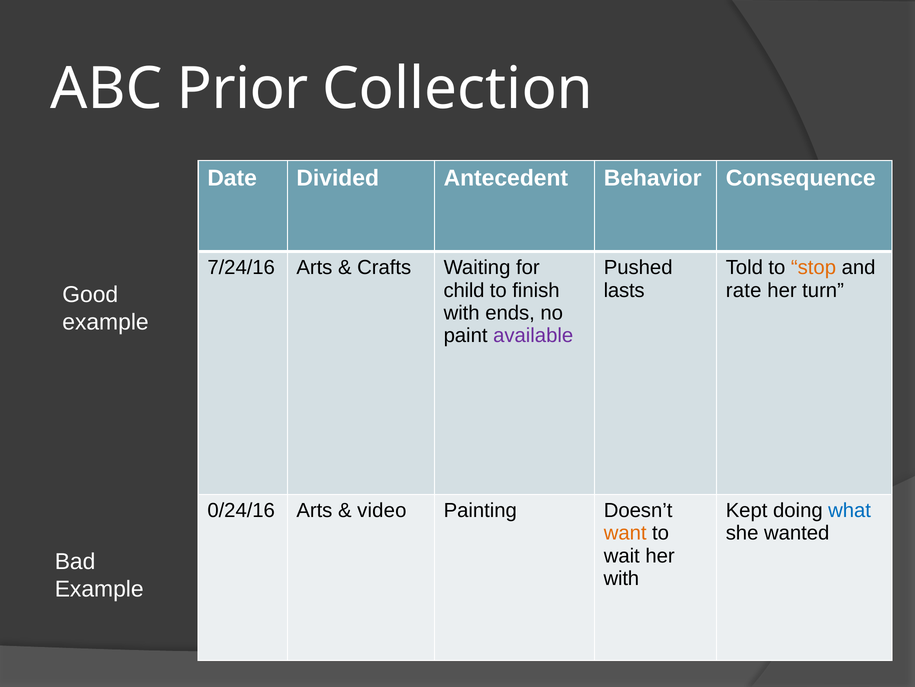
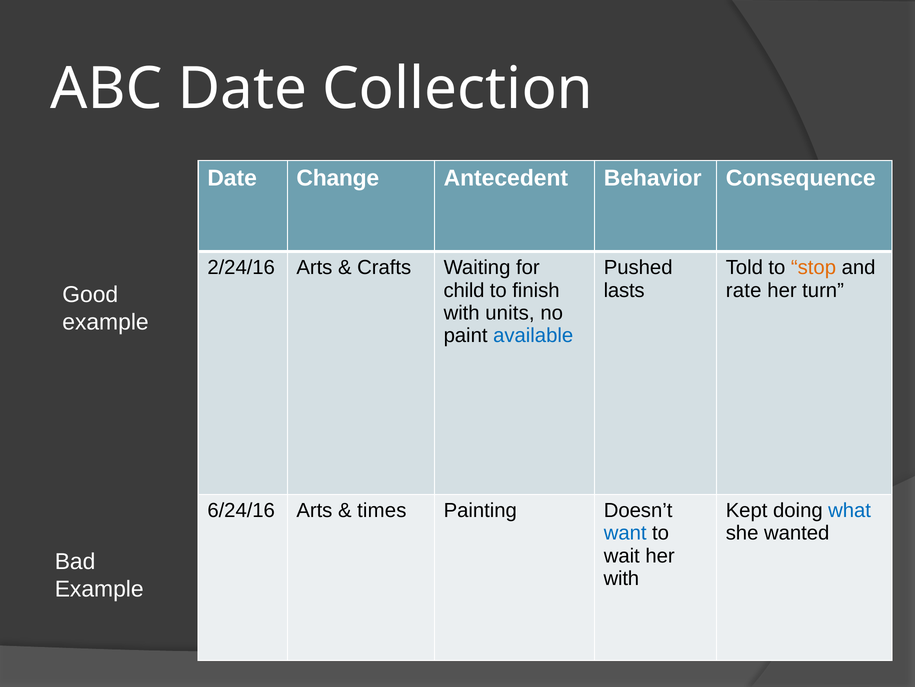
ABC Prior: Prior -> Date
Divided: Divided -> Change
7/24/16: 7/24/16 -> 2/24/16
ends: ends -> units
available colour: purple -> blue
0/24/16: 0/24/16 -> 6/24/16
video: video -> times
want colour: orange -> blue
